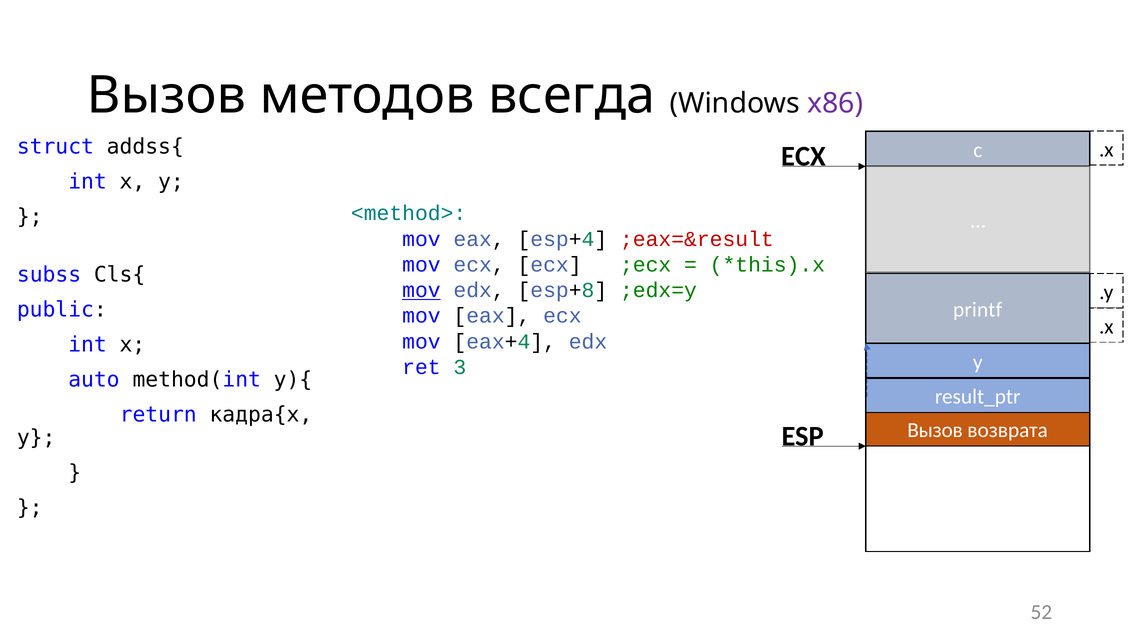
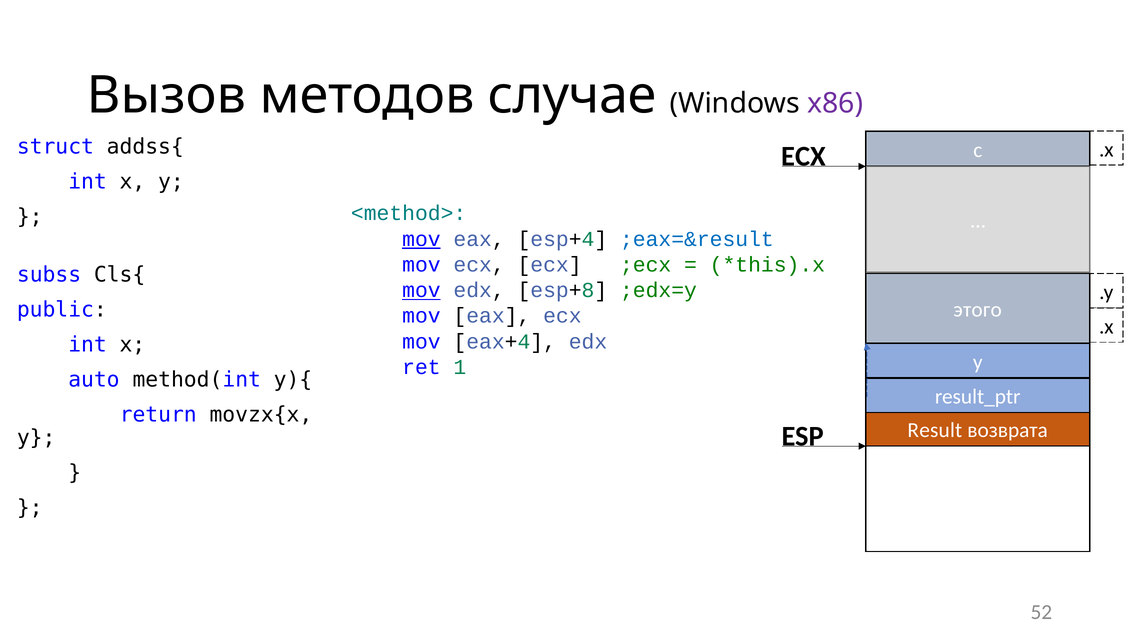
всегда: всегда -> случае
mov at (421, 239) underline: none -> present
;eax=&result colour: red -> blue
printf: printf -> этого
3: 3 -> 1
кадра{x: кадра{x -> movzx{x
ESP Вызов: Вызов -> Result
